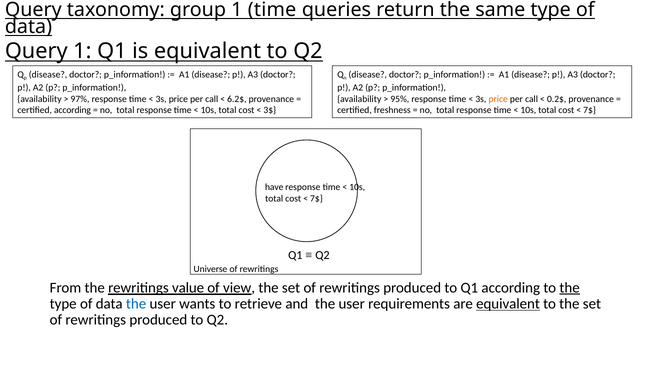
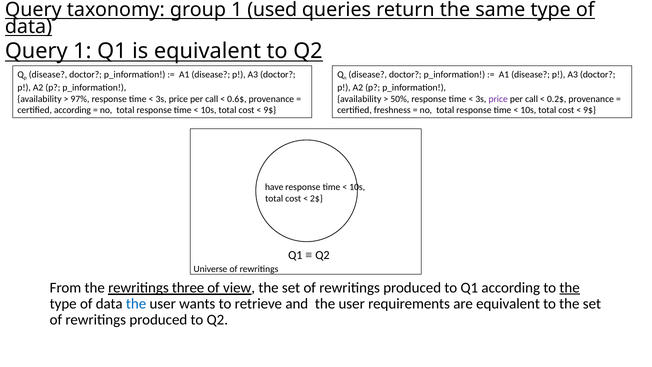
1 time: time -> used
6.2$: 6.2$ -> 0.6$
95%: 95% -> 50%
price at (498, 99) colour: orange -> purple
3$ at (270, 110): 3$ -> 9$
7$ at (590, 110): 7$ -> 9$
7$ at (316, 199): 7$ -> 2$
value: value -> three
equivalent at (508, 304) underline: present -> none
